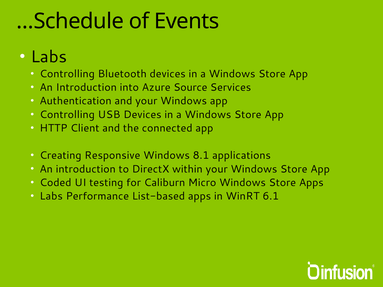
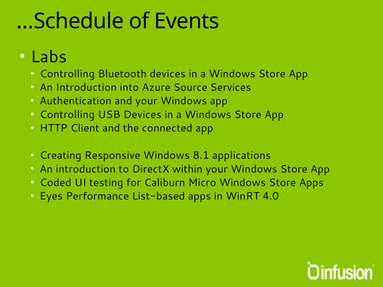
Labs at (51, 196): Labs -> Eyes
6.1: 6.1 -> 4.0
